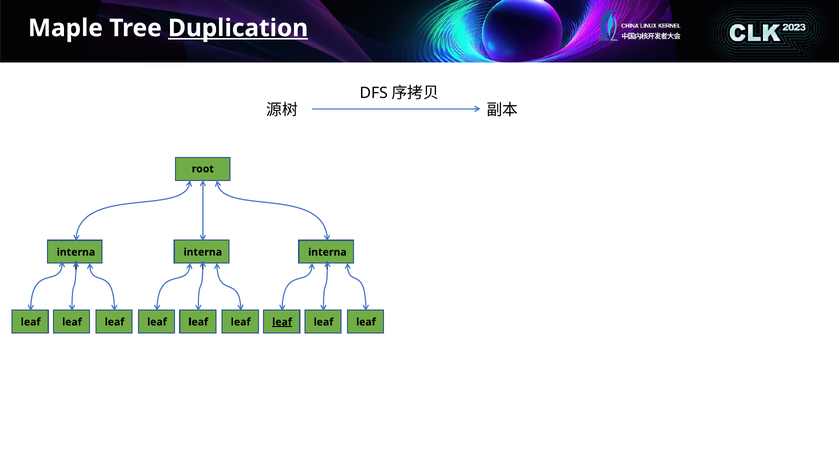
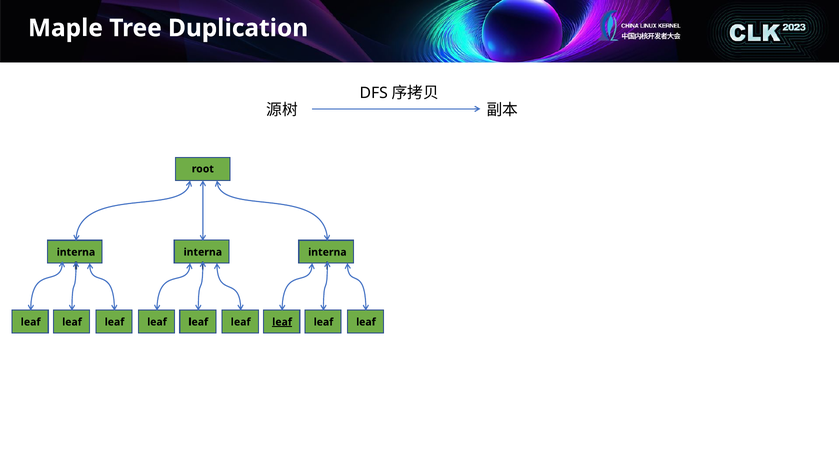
Duplication underline: present -> none
